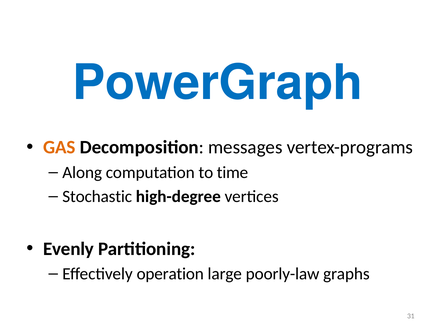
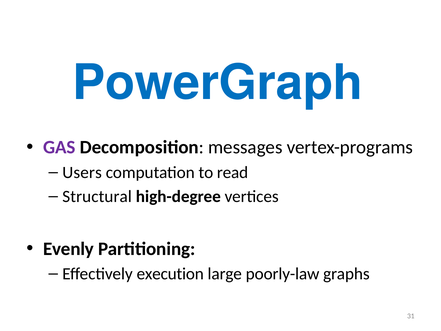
GAS colour: orange -> purple
Along: Along -> Users
time: time -> read
Stochastic: Stochastic -> Structural
operation: operation -> execution
